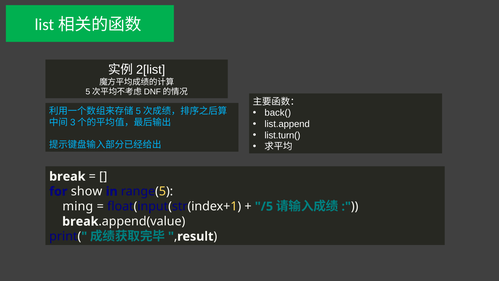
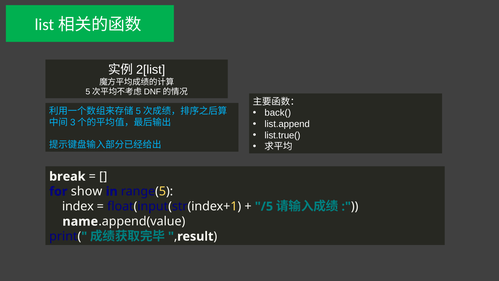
list.turn(: list.turn( -> list.true(
ming: ming -> index
break at (80, 221): break -> name
